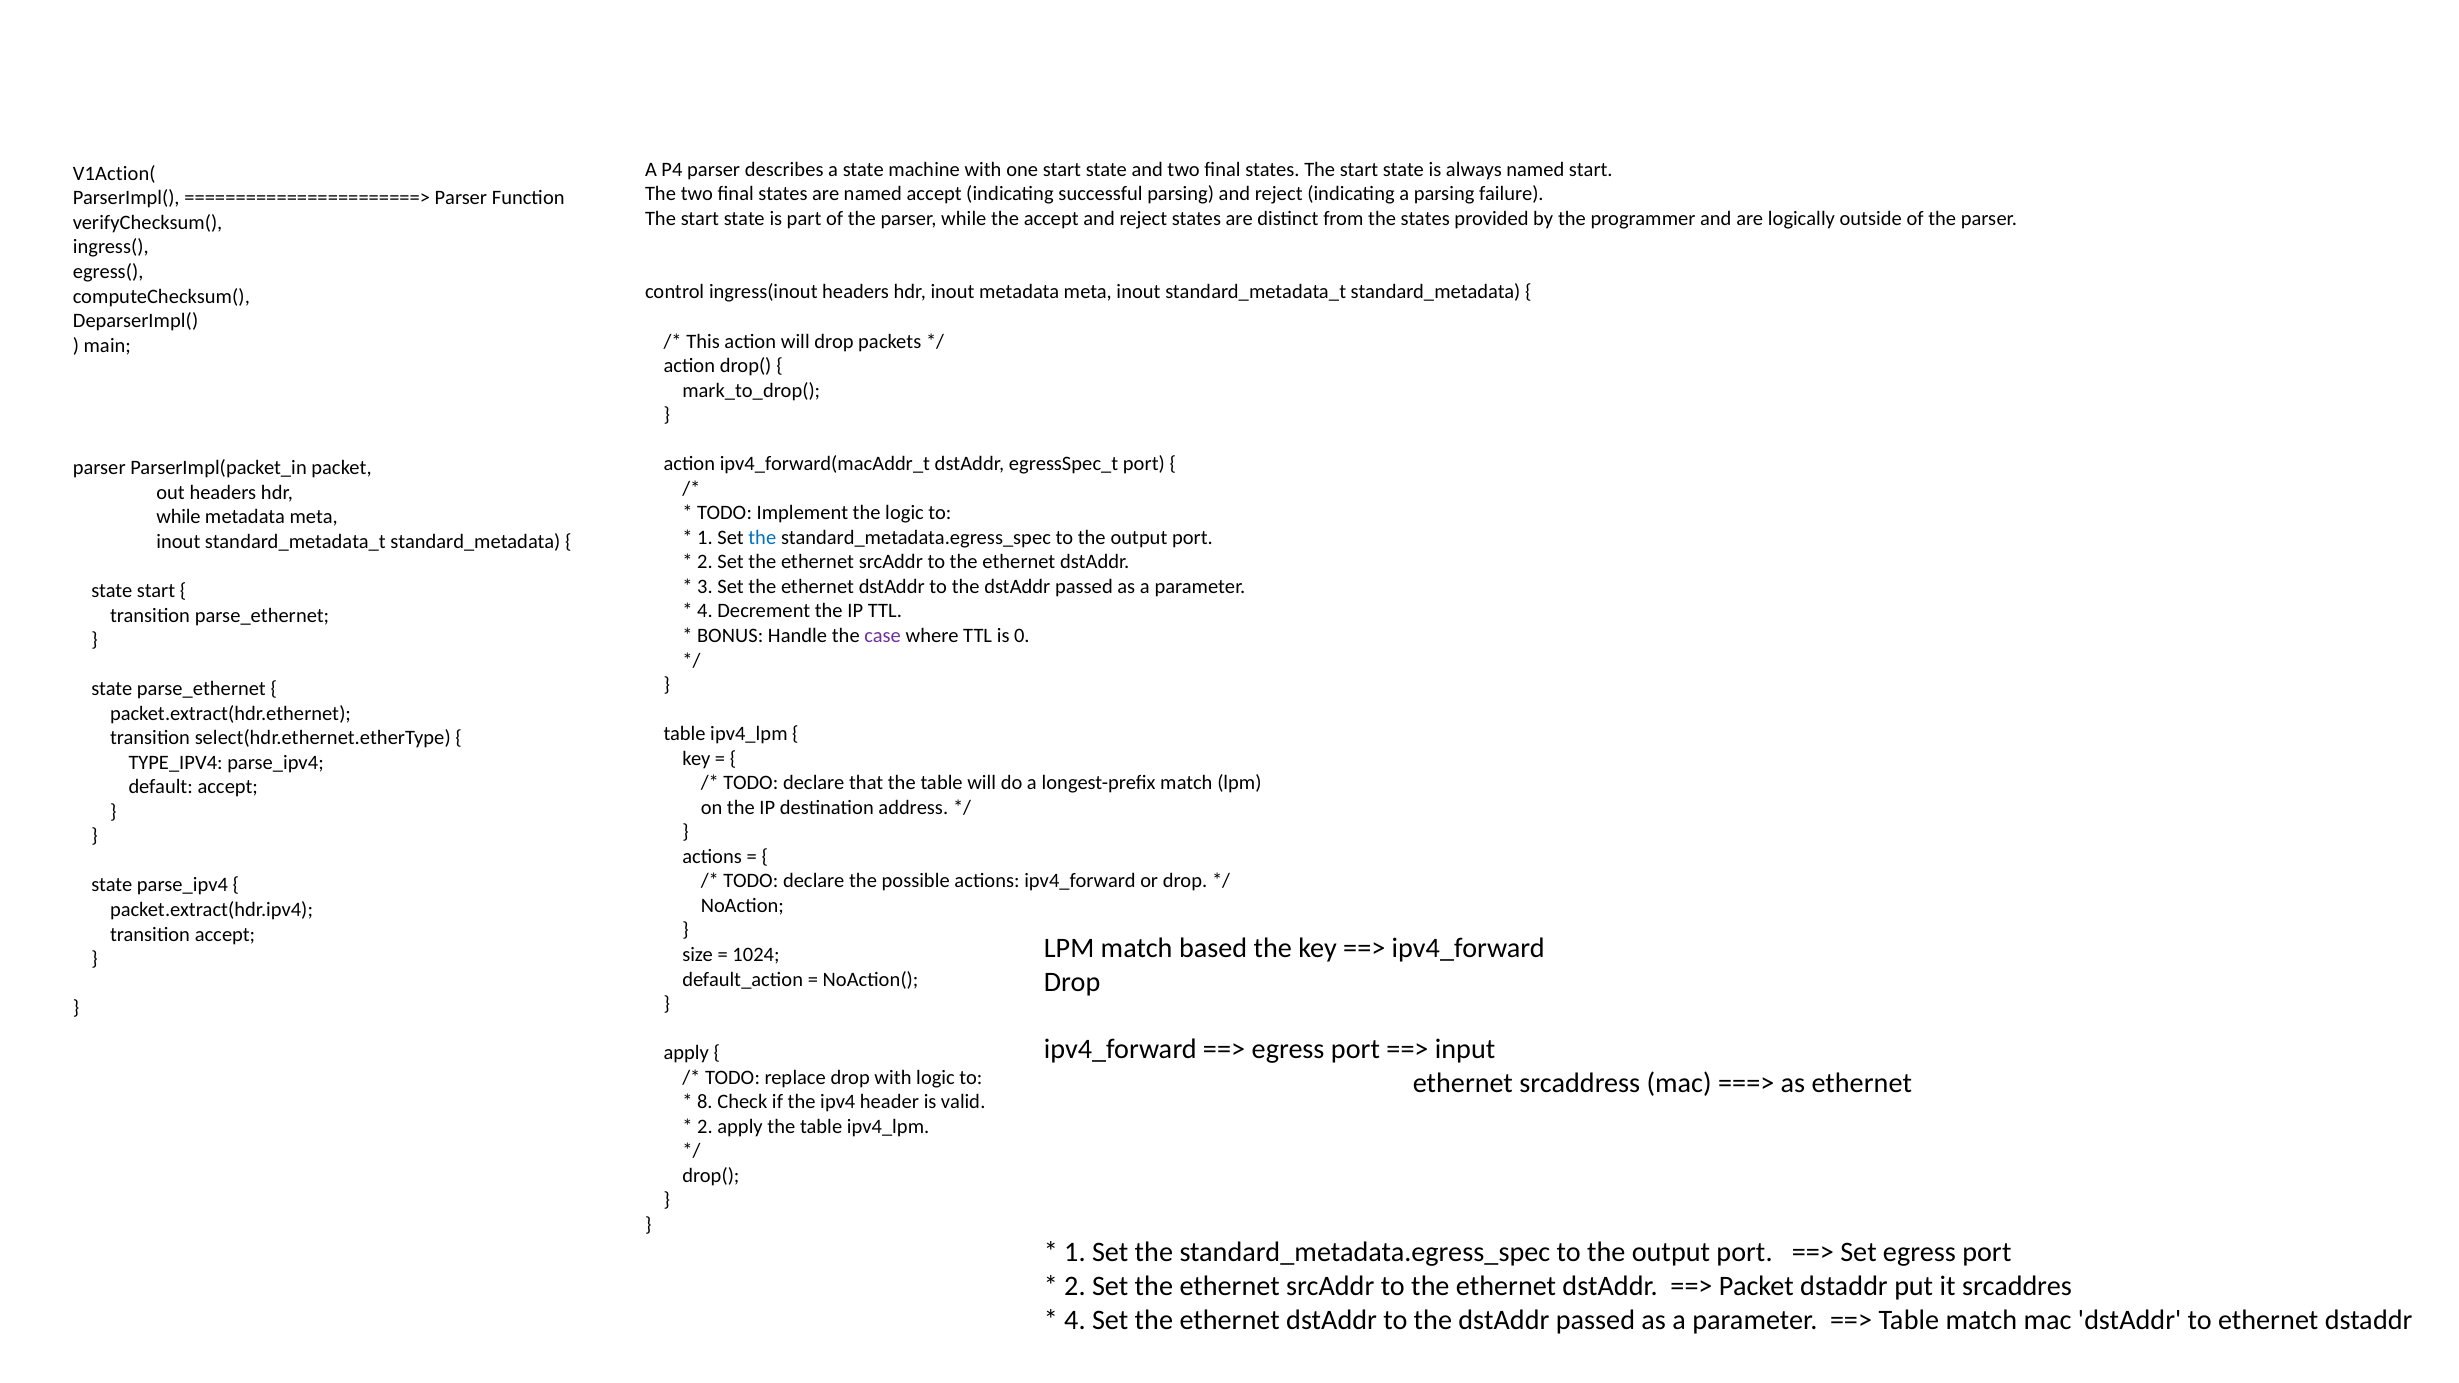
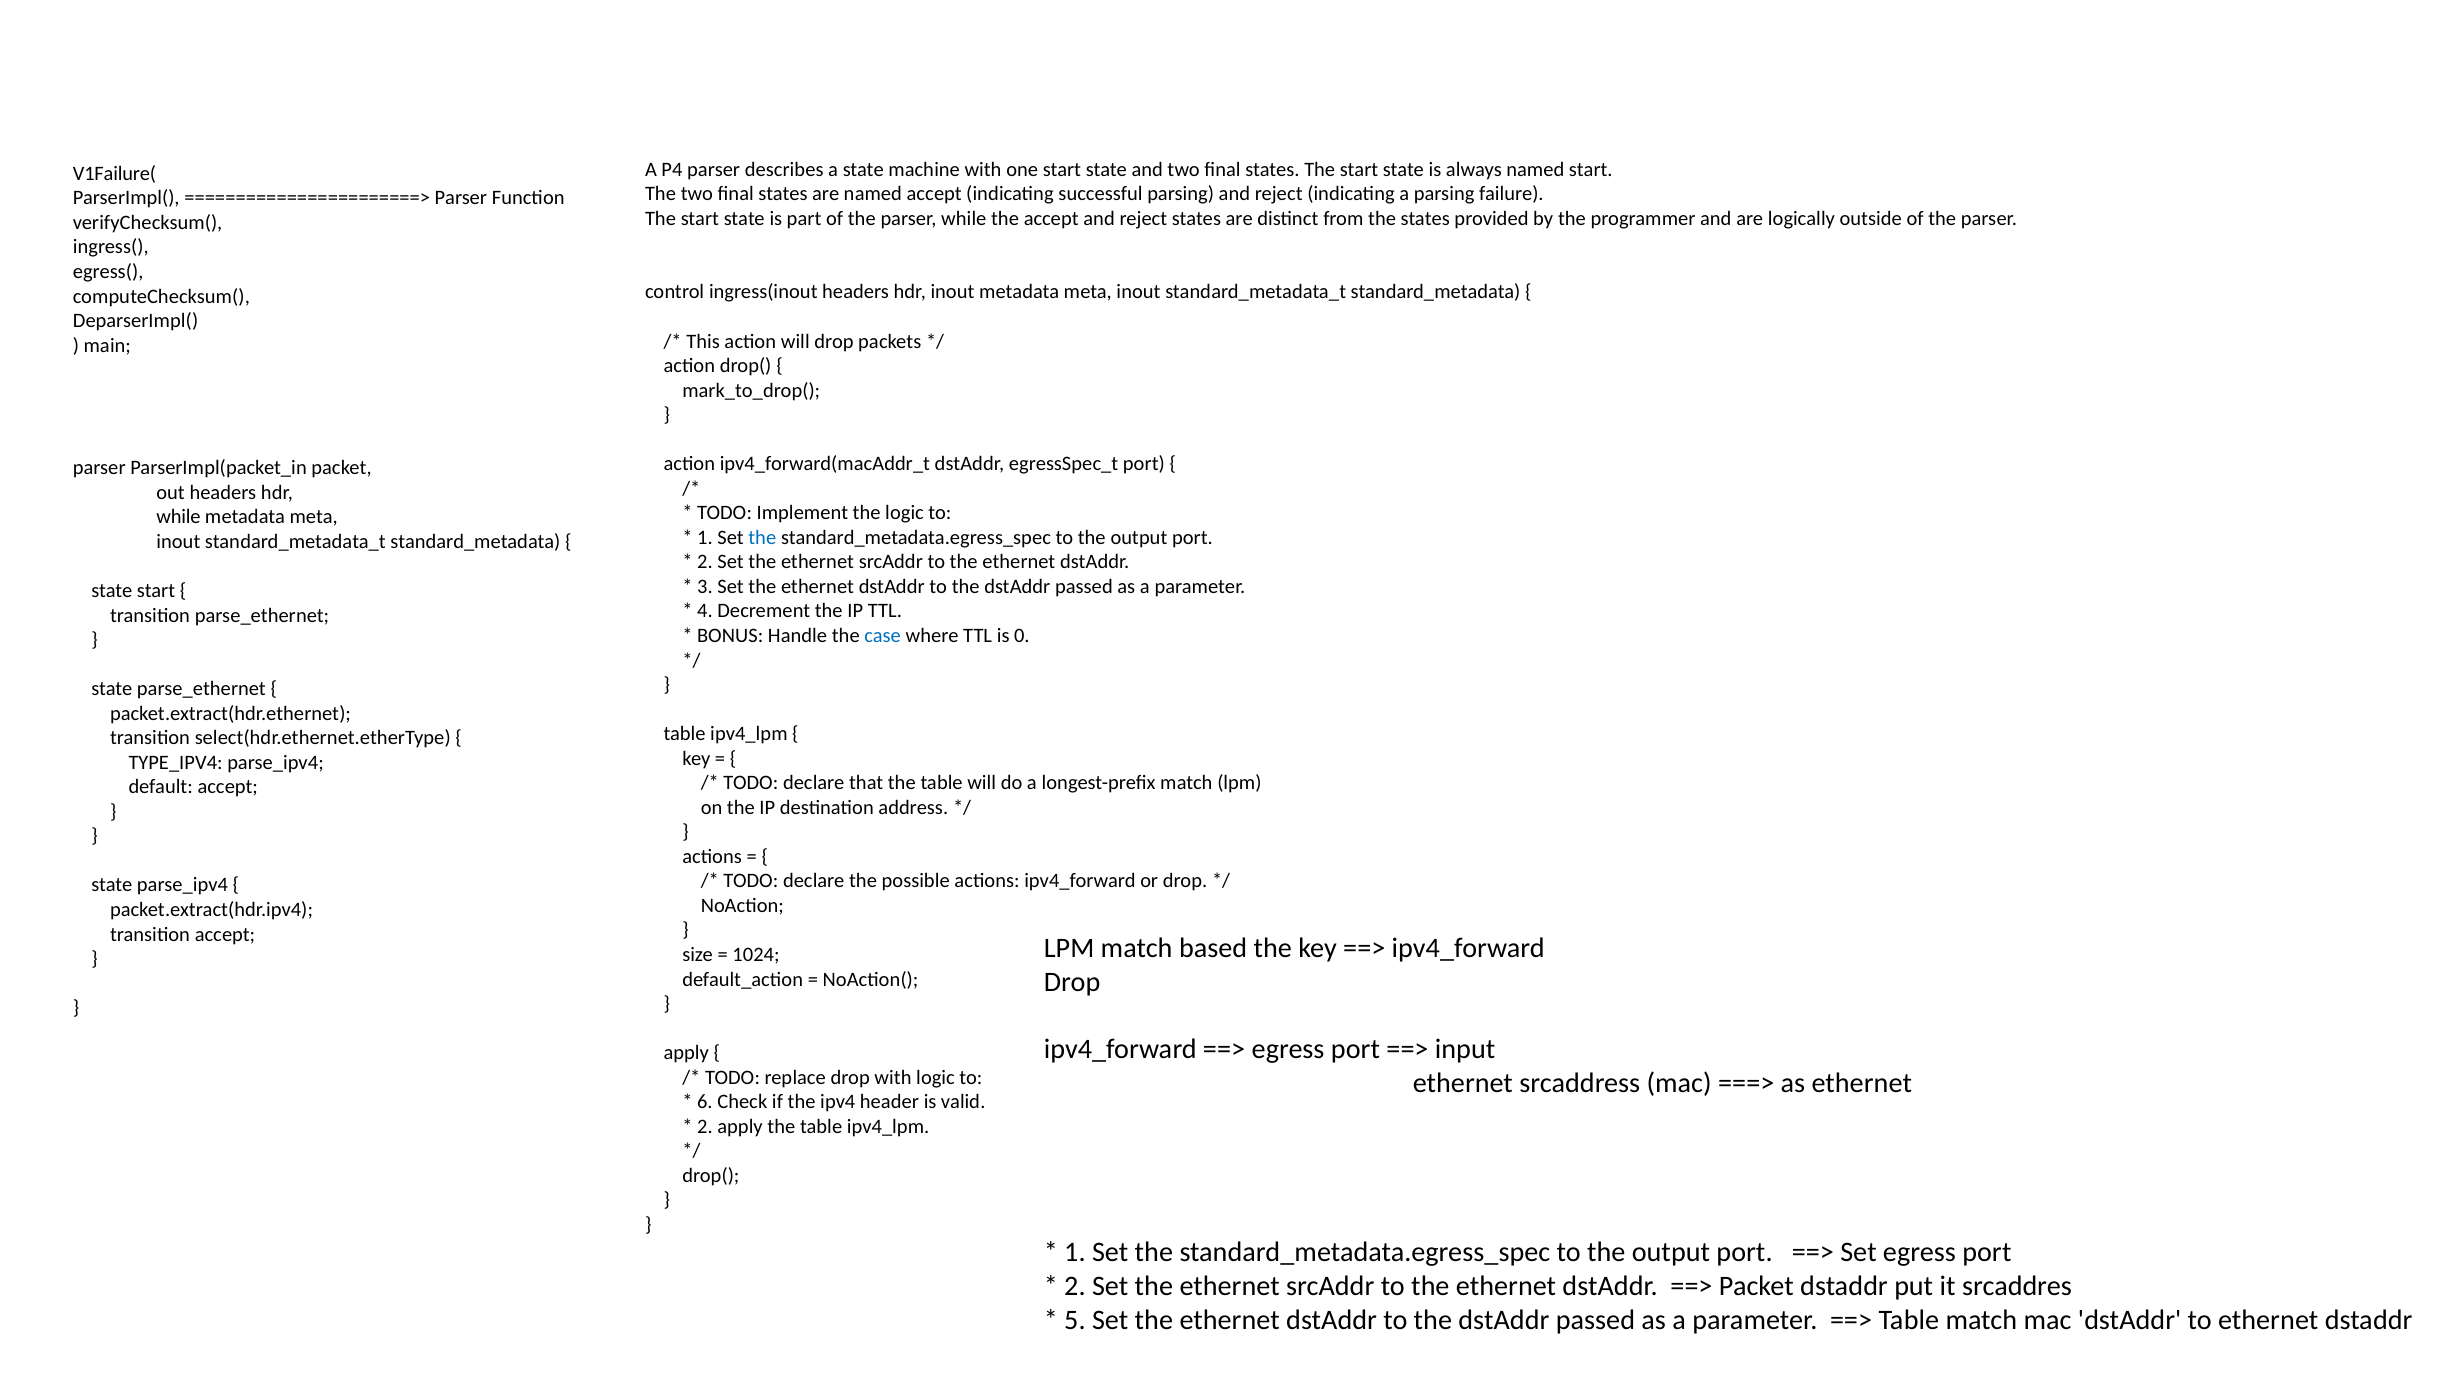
V1Action(: V1Action( -> V1Failure(
case colour: purple -> blue
8: 8 -> 6
4 at (1075, 1321): 4 -> 5
